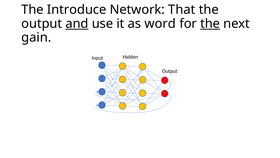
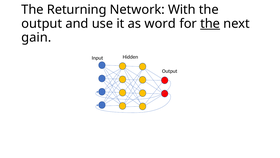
Introduce: Introduce -> Returning
That: That -> With
and underline: present -> none
